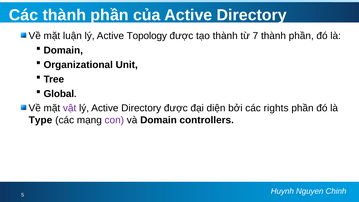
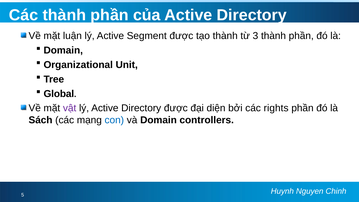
Topology: Topology -> Segment
7: 7 -> 3
Type: Type -> Sách
con colour: purple -> blue
